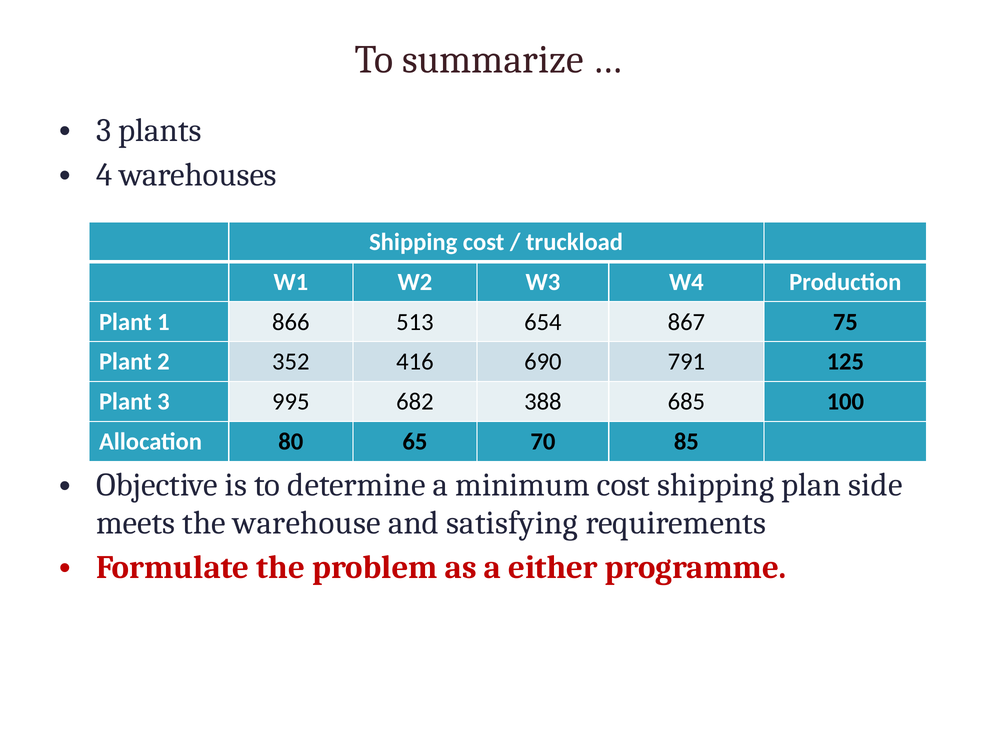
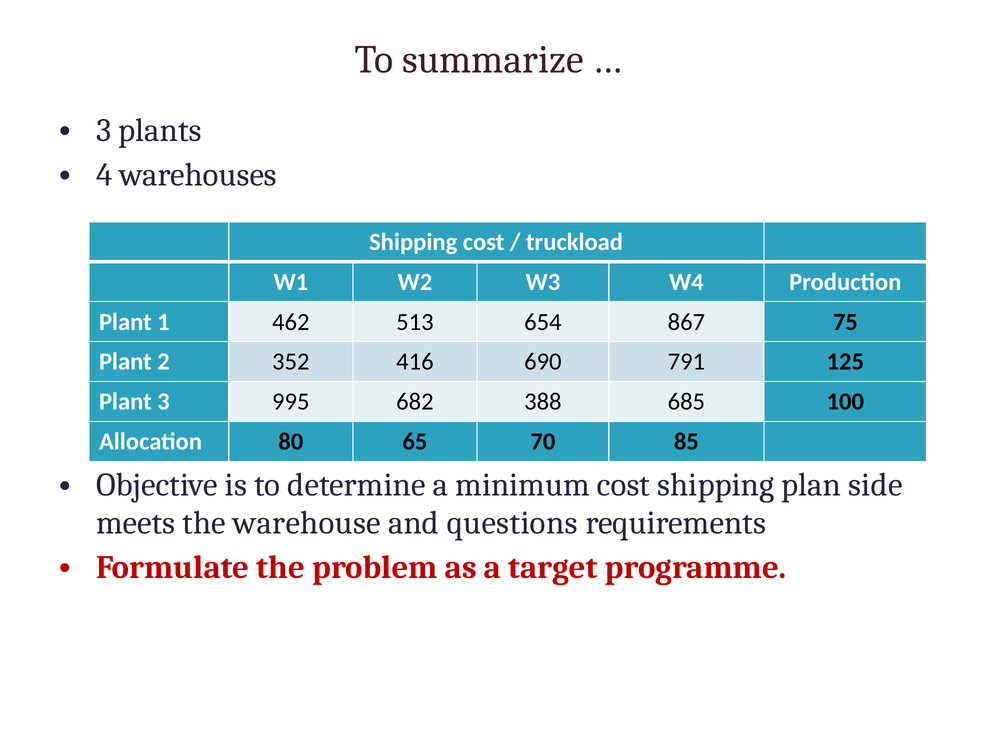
866: 866 -> 462
satisfying: satisfying -> questions
either: either -> target
